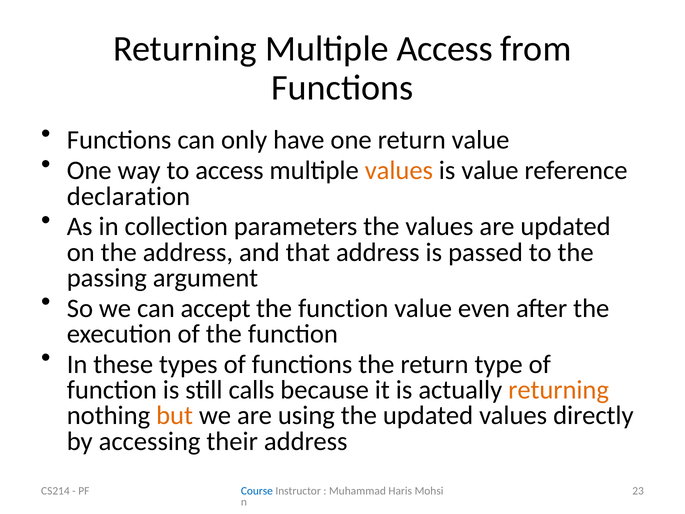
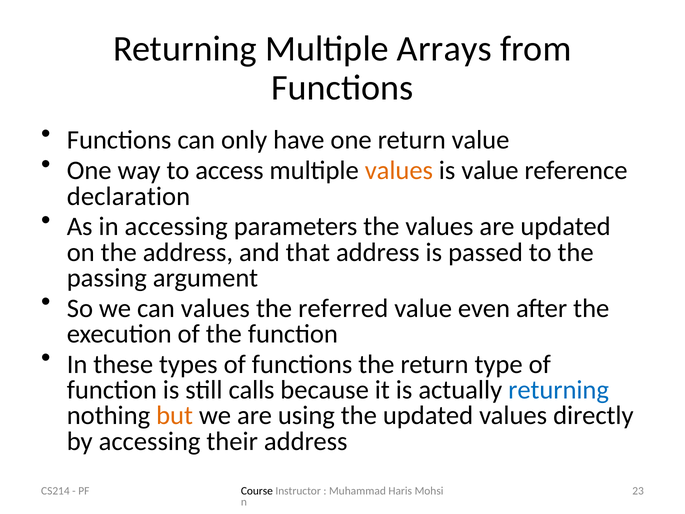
Multiple Access: Access -> Arrays
in collection: collection -> accessing
can accept: accept -> values
function at (343, 308): function -> referred
returning at (559, 390) colour: orange -> blue
Course colour: blue -> black
